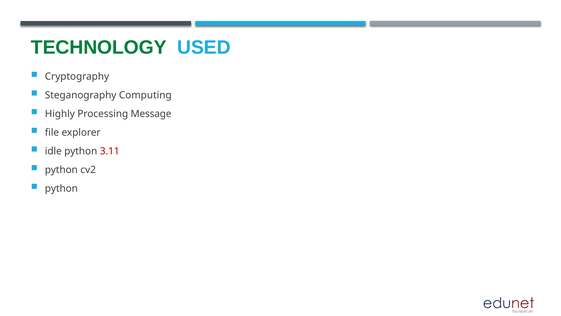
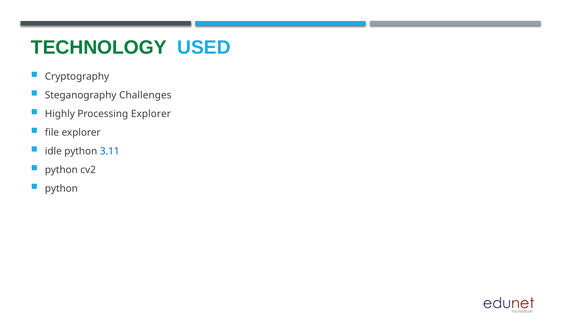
Computing: Computing -> Challenges
Processing Message: Message -> Explorer
3.11 colour: red -> blue
